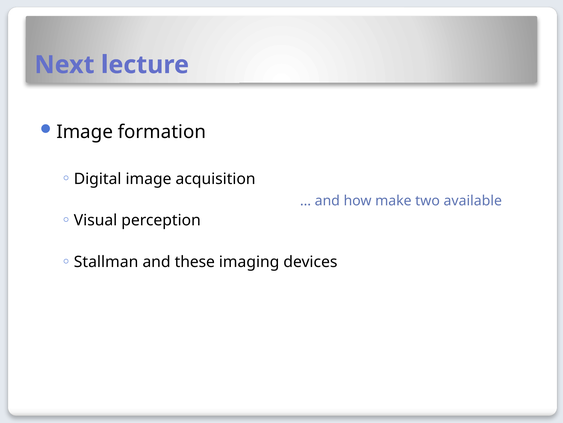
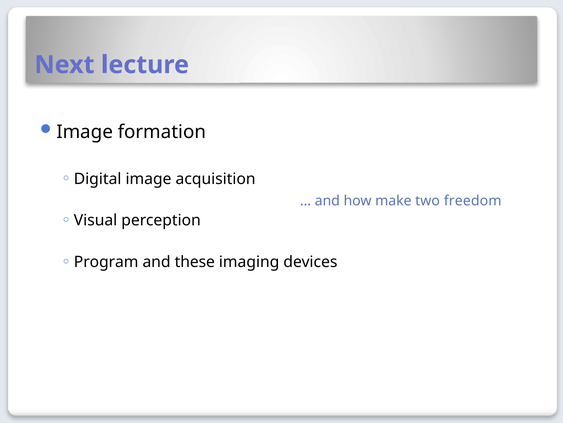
available: available -> freedom
Stallman: Stallman -> Program
